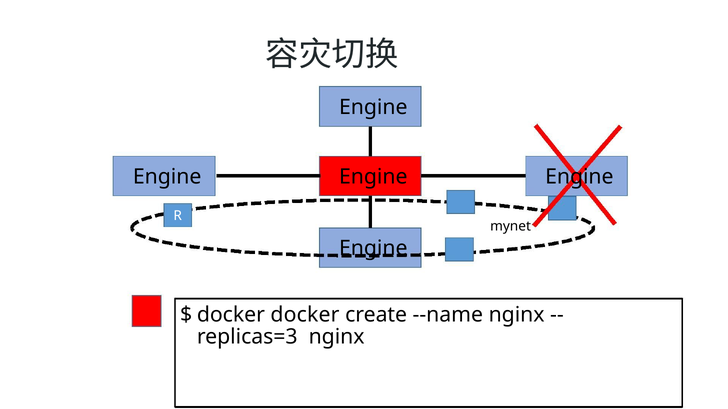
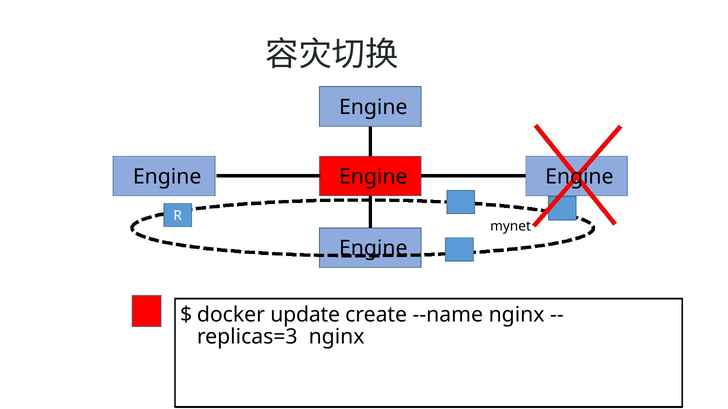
docker: docker -> update
